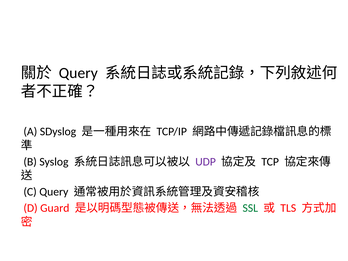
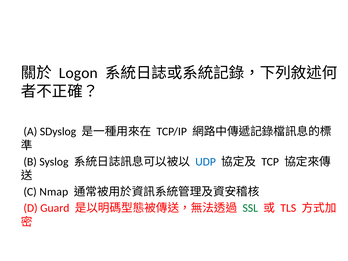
Query at (78, 73): Query -> Logon
UDP colour: purple -> blue
C Query: Query -> Nmap
